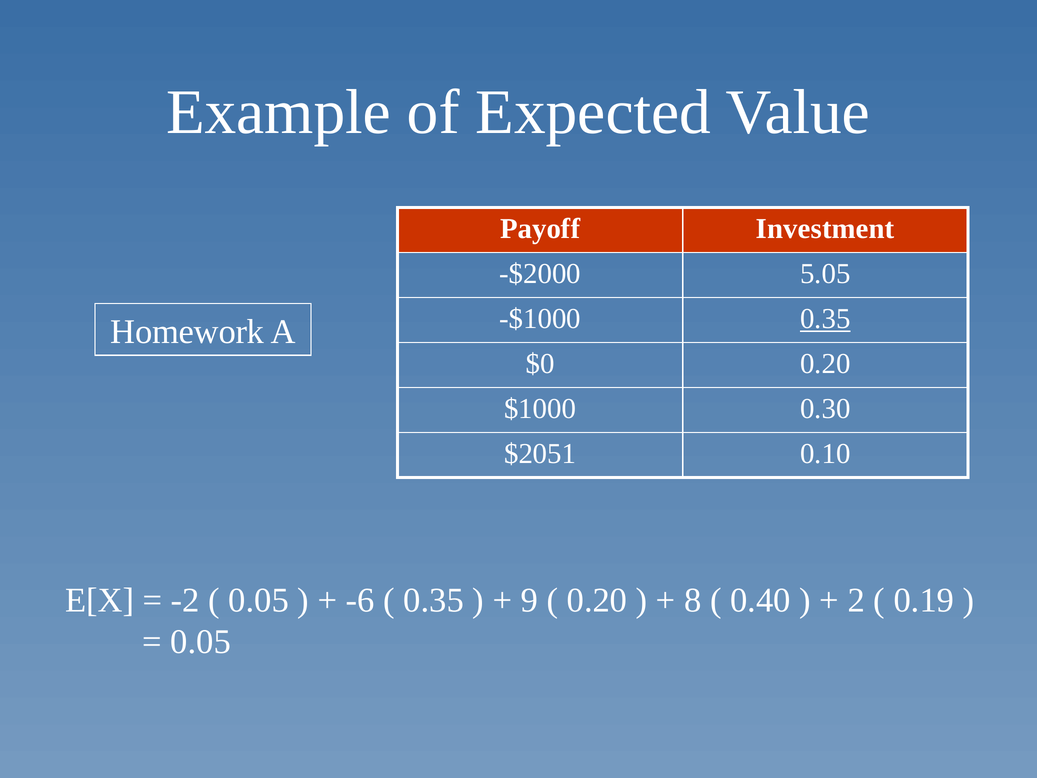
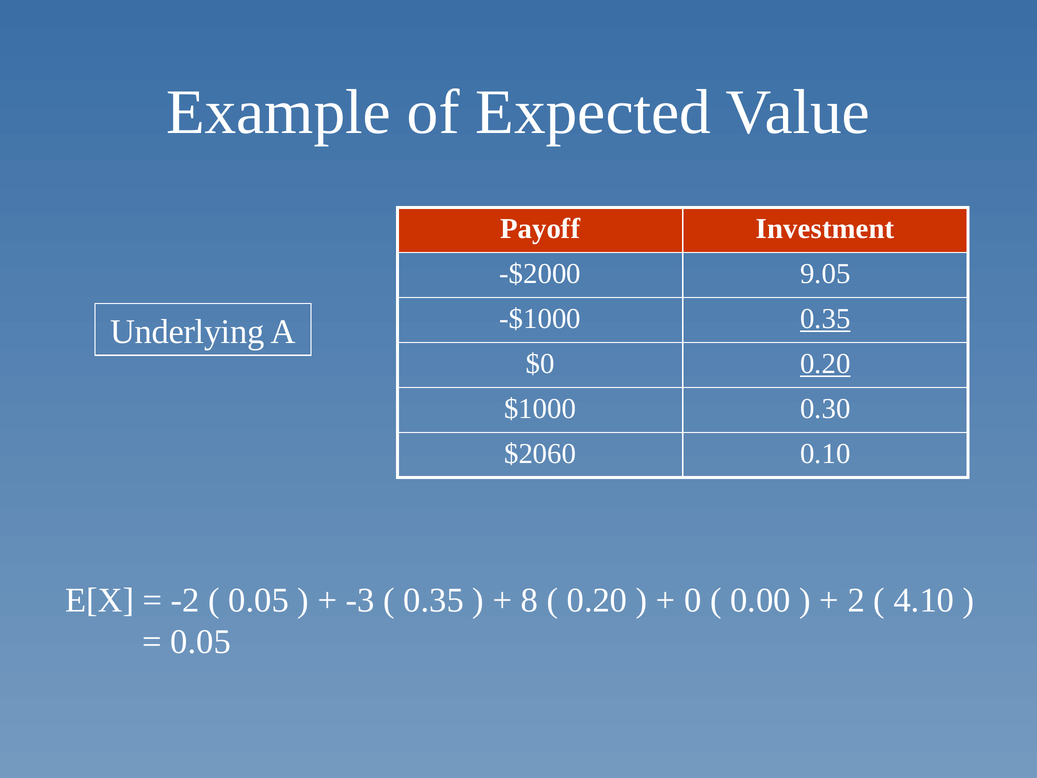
5.05: 5.05 -> 9.05
Homework: Homework -> Underlying
0.20 at (825, 364) underline: none -> present
$2051: $2051 -> $2060
-6: -6 -> -3
9: 9 -> 8
8: 8 -> 0
0.40: 0.40 -> 0.00
0.19: 0.19 -> 4.10
